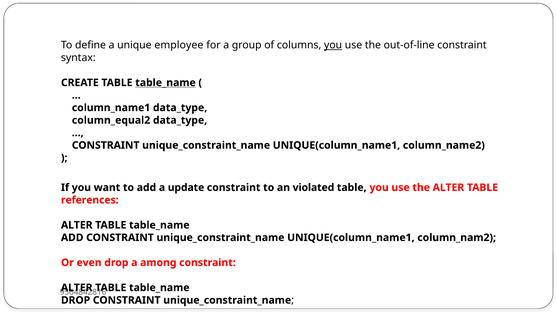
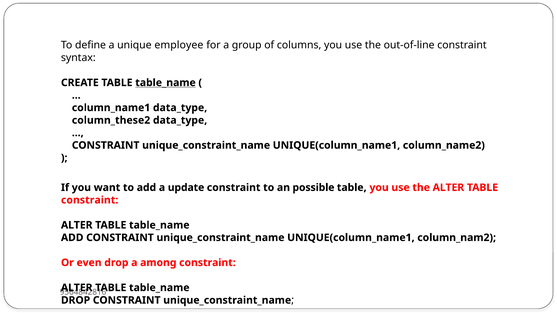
you at (333, 45) underline: present -> none
column_equal2: column_equal2 -> column_these2
violated: violated -> possible
references at (90, 200): references -> constraint
